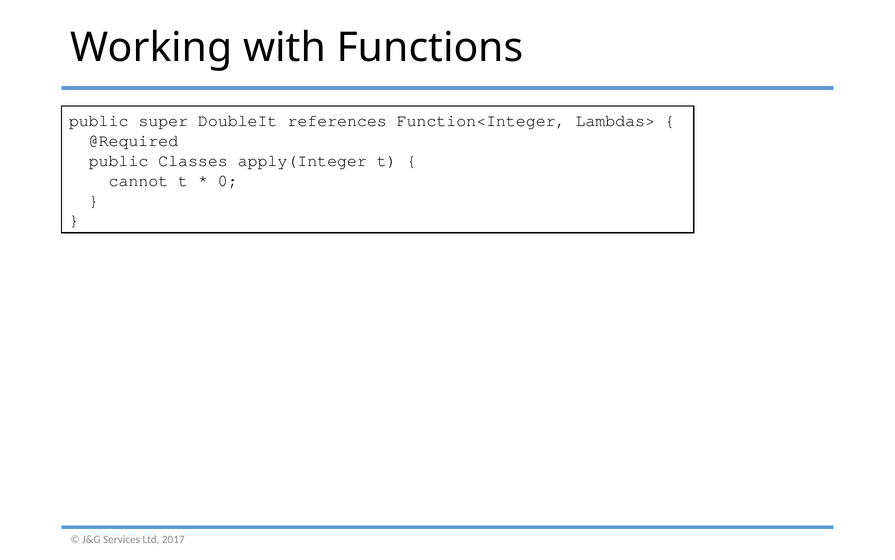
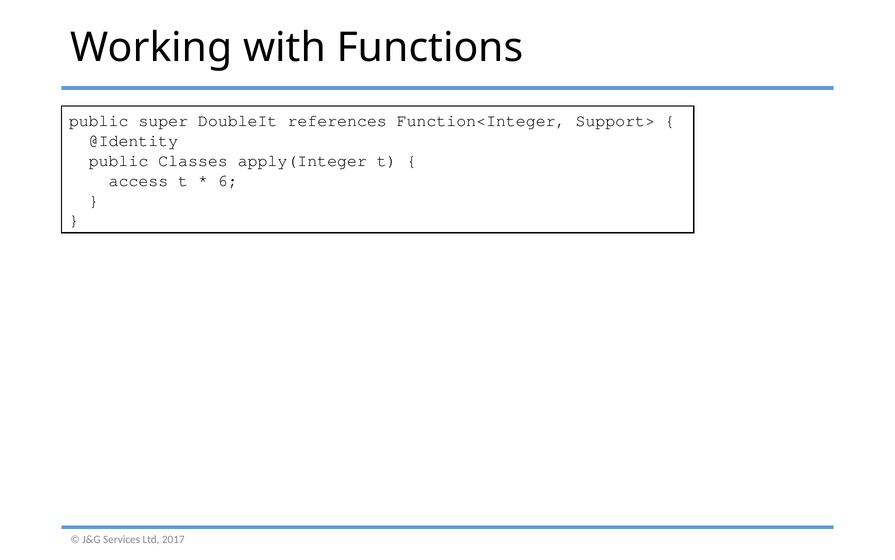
Lambdas>: Lambdas> -> Support>
@Required: @Required -> @Identity
cannot: cannot -> access
0: 0 -> 6
